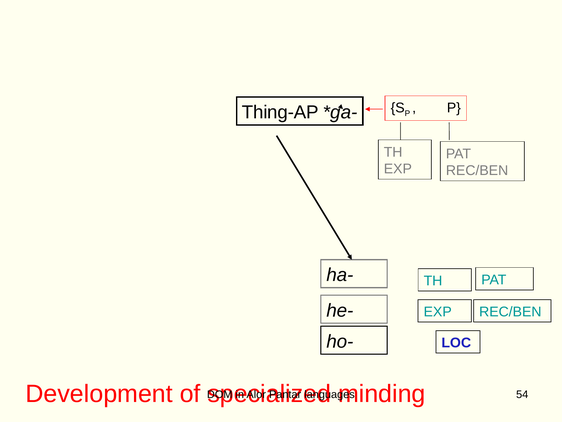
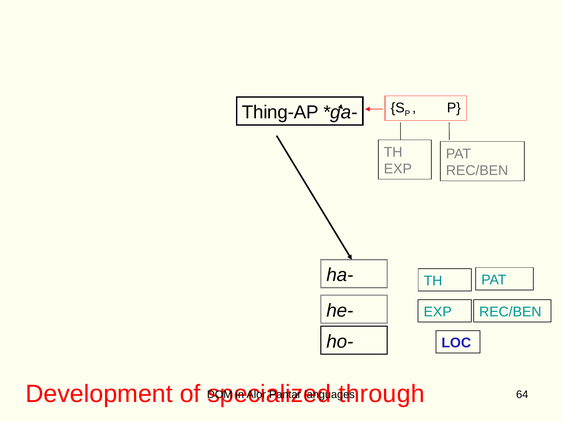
minding: minding -> through
54: 54 -> 64
